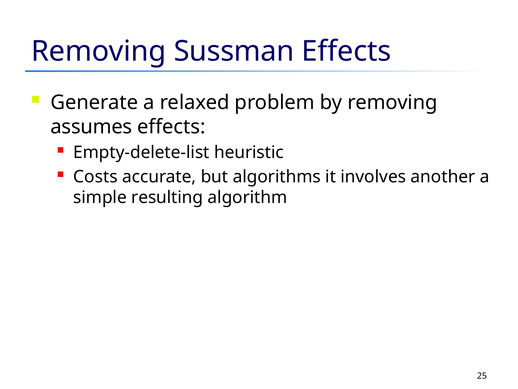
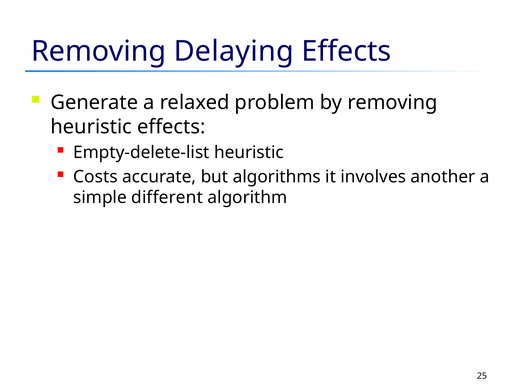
Sussman: Sussman -> Delaying
assumes at (91, 127): assumes -> heuristic
resulting: resulting -> different
